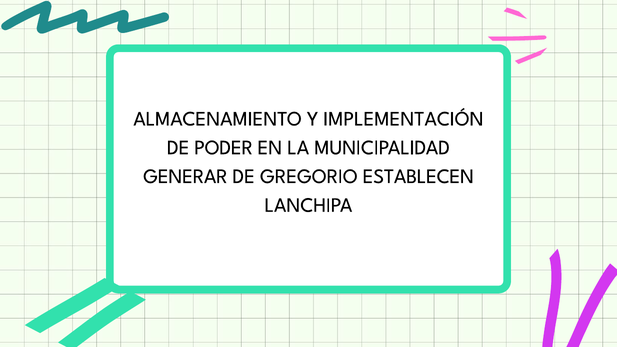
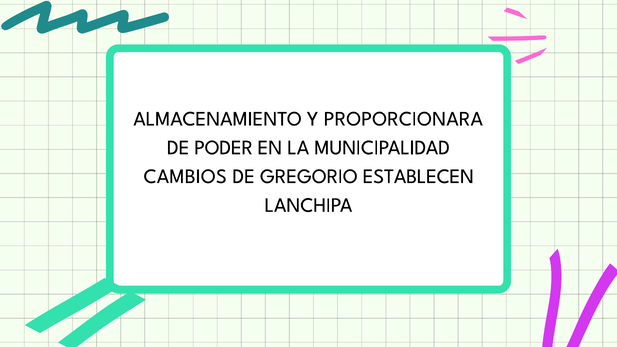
IMPLEMENTACIÓN: IMPLEMENTACIÓN -> PROPORCIONARA
GENERAR: GENERAR -> CAMBIOS
